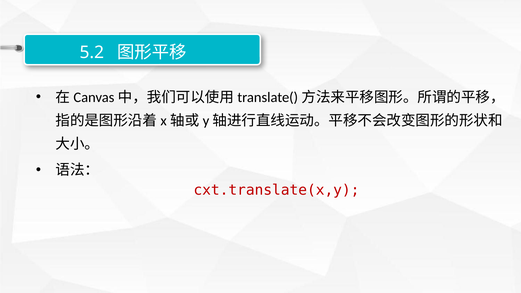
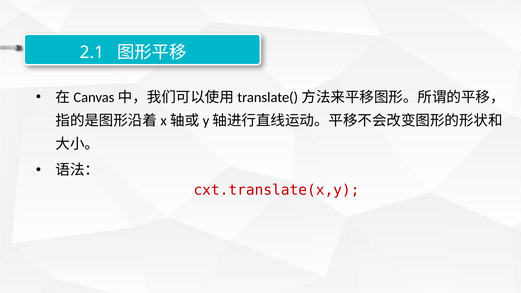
5.2: 5.2 -> 2.1
